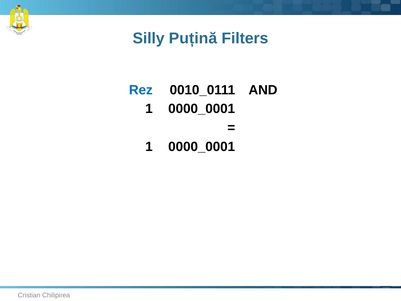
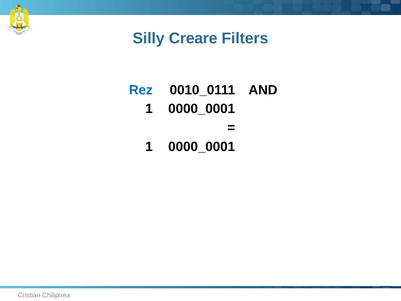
Puțină: Puțină -> Creare
